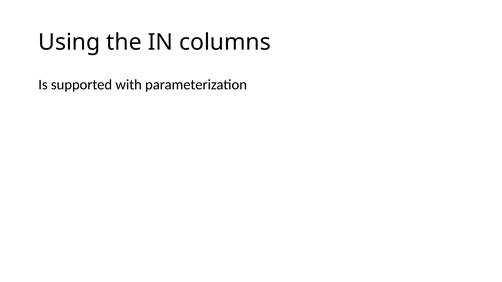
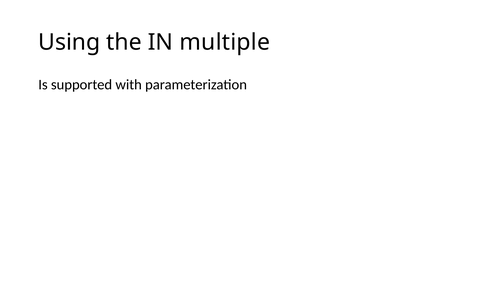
columns: columns -> multiple
